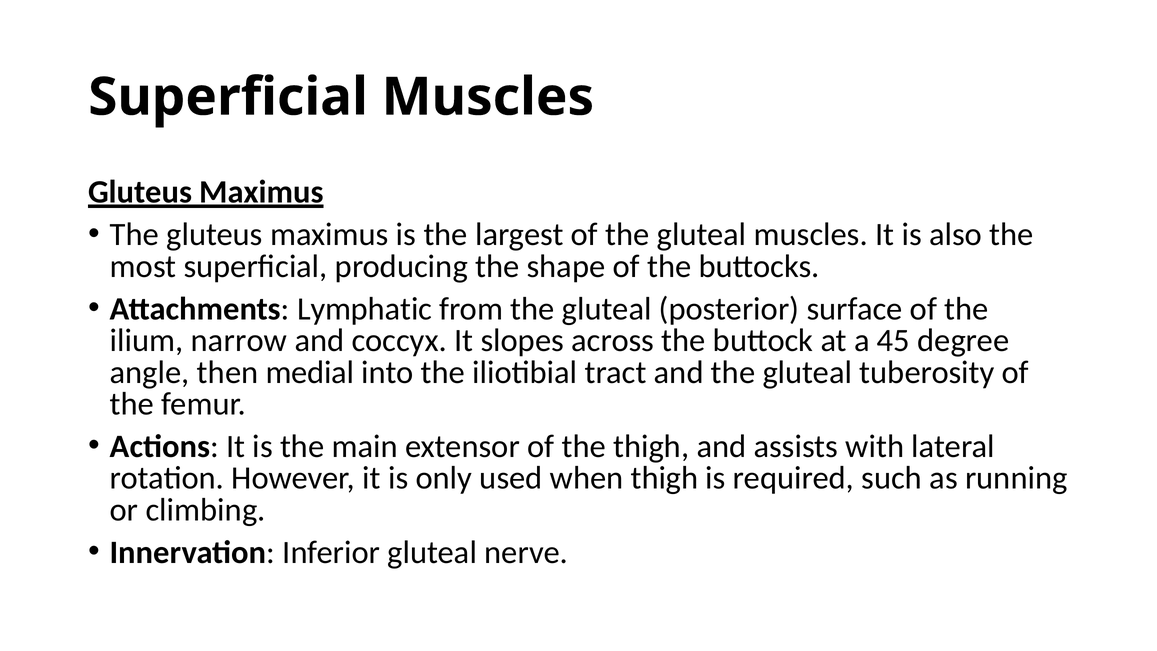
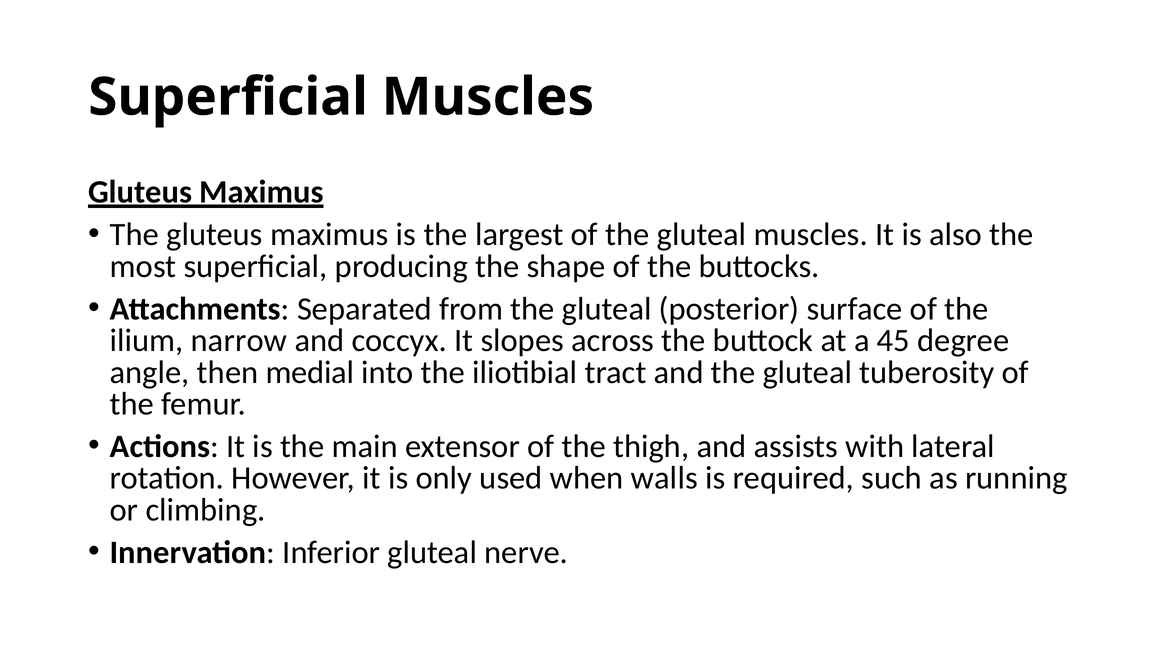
Lymphatic: Lymphatic -> Separated
when thigh: thigh -> walls
